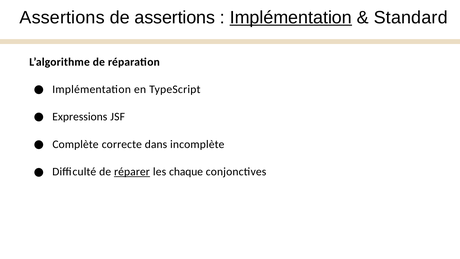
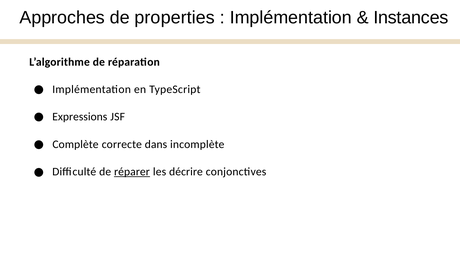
Assertions at (62, 17): Assertions -> Approches
de assertions: assertions -> properties
Implémentation at (291, 17) underline: present -> none
Standard: Standard -> Instances
chaque: chaque -> décrire
